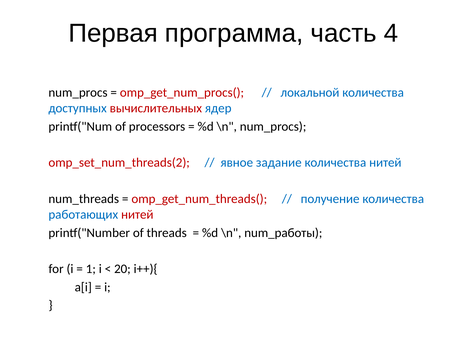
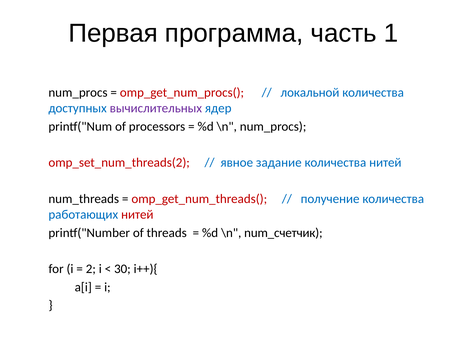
4: 4 -> 1
вычислительных colour: red -> purple
num_работы: num_работы -> num_счетчик
1: 1 -> 2
20: 20 -> 30
